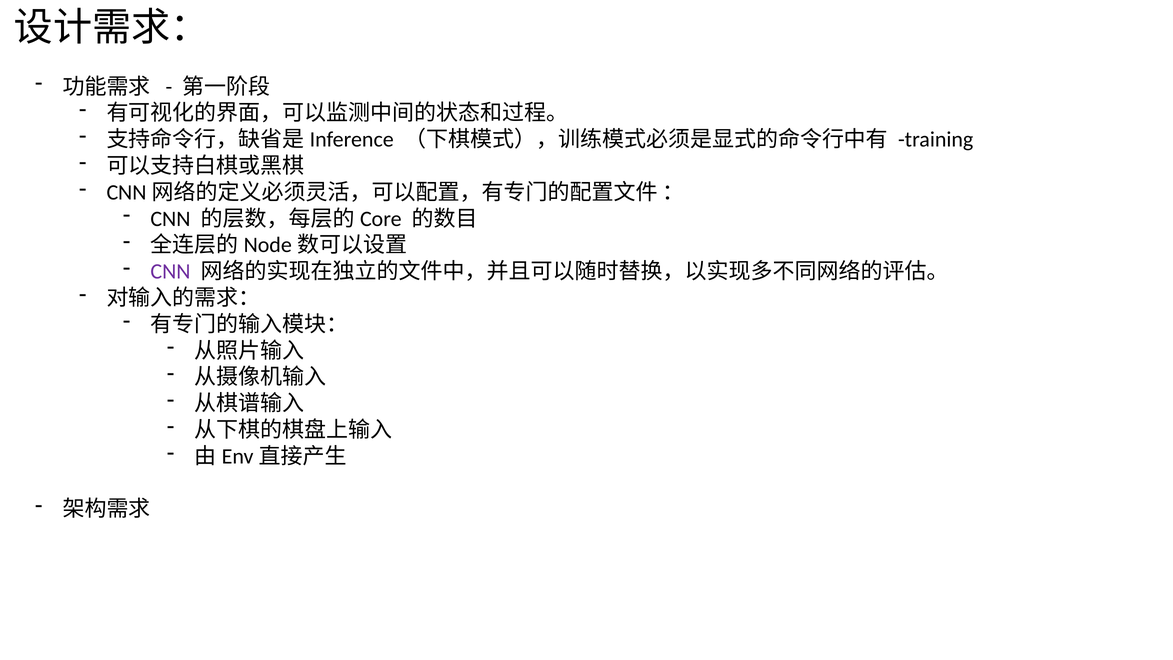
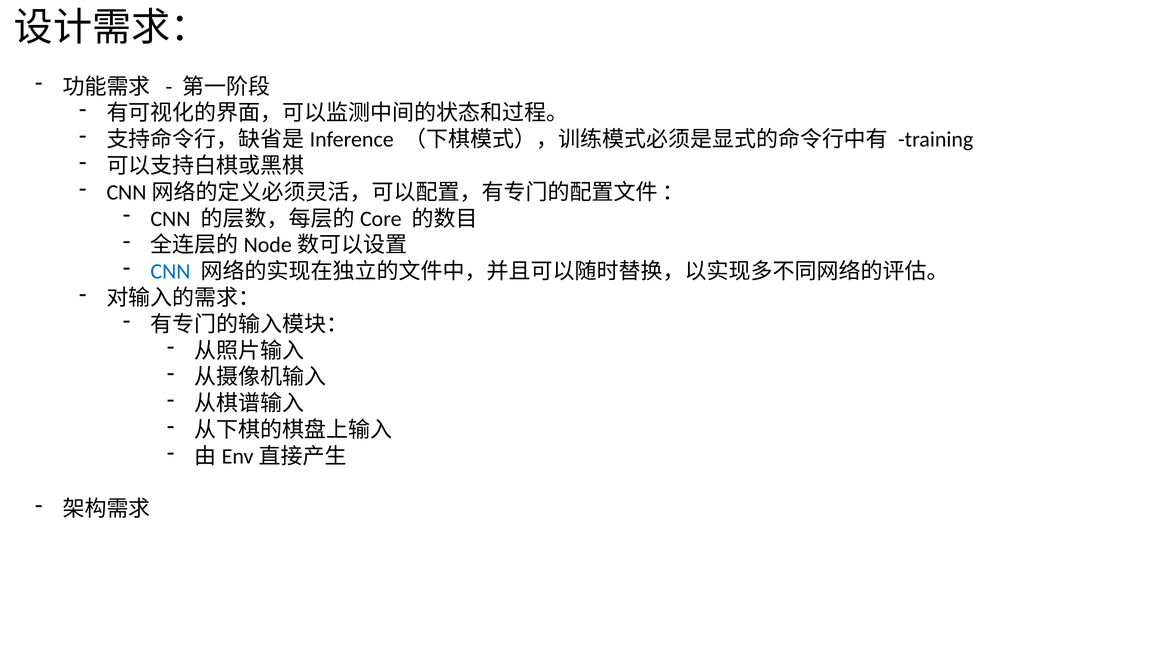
CNN at (170, 272) colour: purple -> blue
